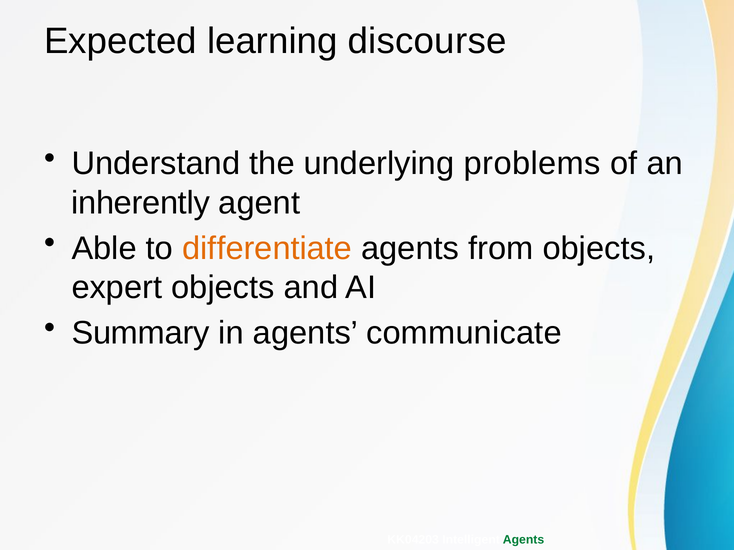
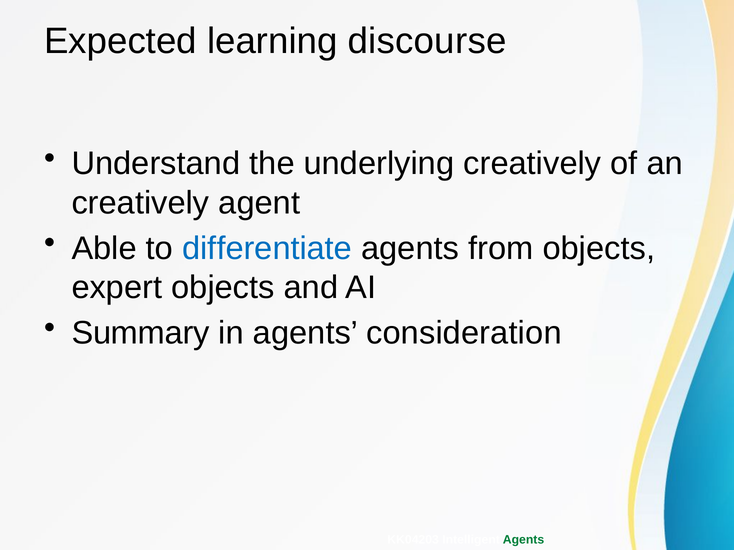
underlying problems: problems -> creatively
inherently at (141, 203): inherently -> creatively
differentiate colour: orange -> blue
communicate: communicate -> consideration
